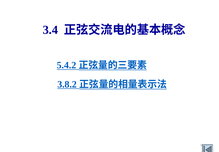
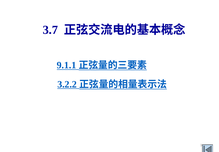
3.4: 3.4 -> 3.7
5.4.2: 5.4.2 -> 9.1.1
3.8.2: 3.8.2 -> 3.2.2
